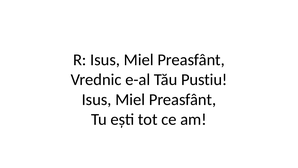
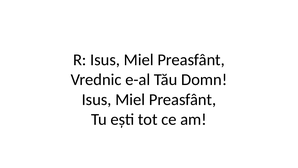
Pustiu: Pustiu -> Domn
